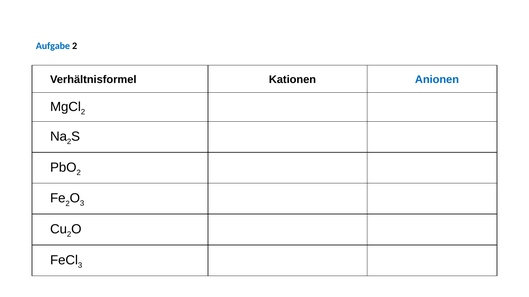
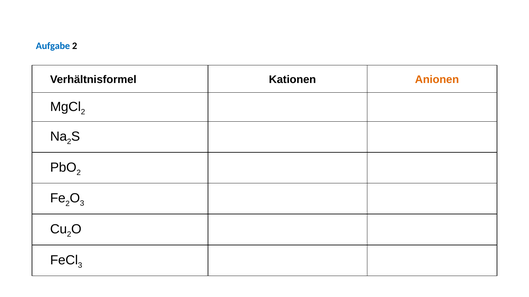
Anionen colour: blue -> orange
